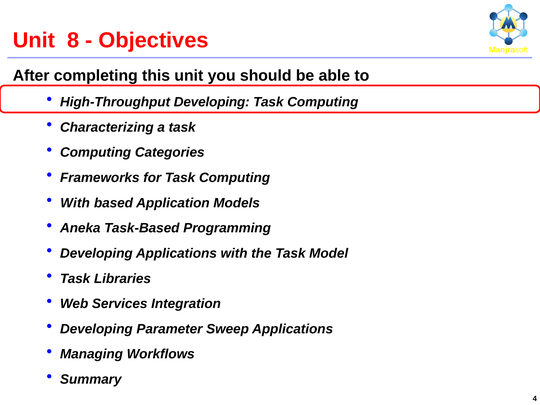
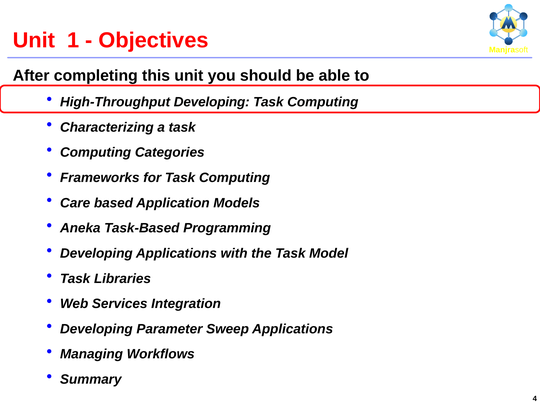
8: 8 -> 1
With at (75, 203): With -> Care
